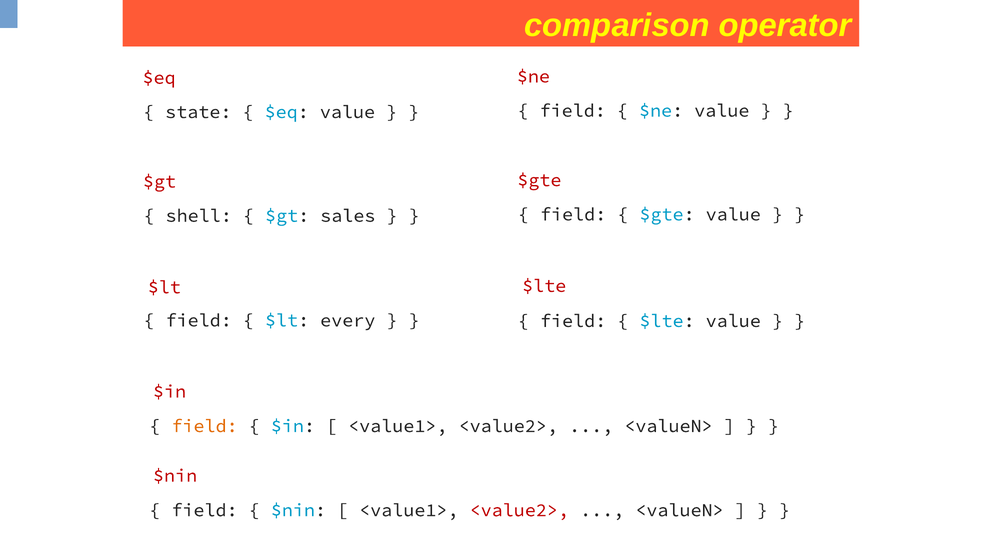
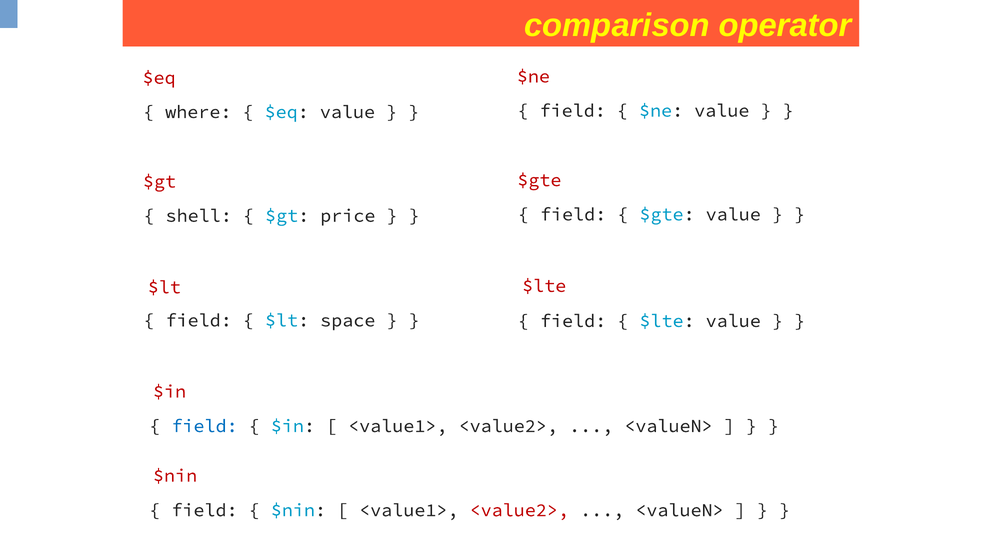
state: state -> where
sales: sales -> price
every: every -> space
field at (205, 426) colour: orange -> blue
